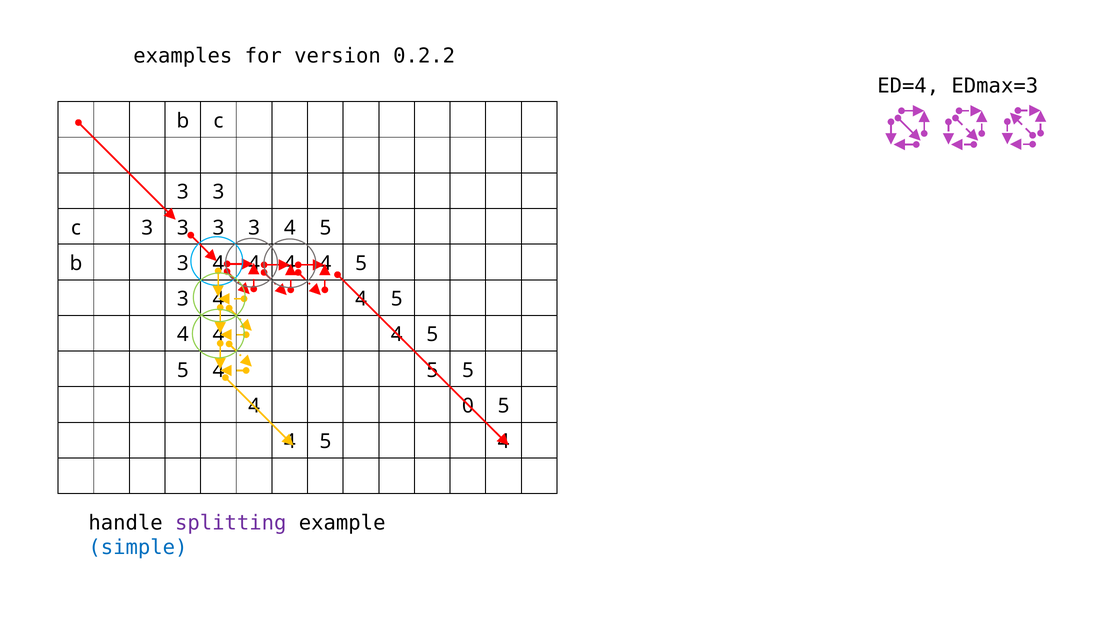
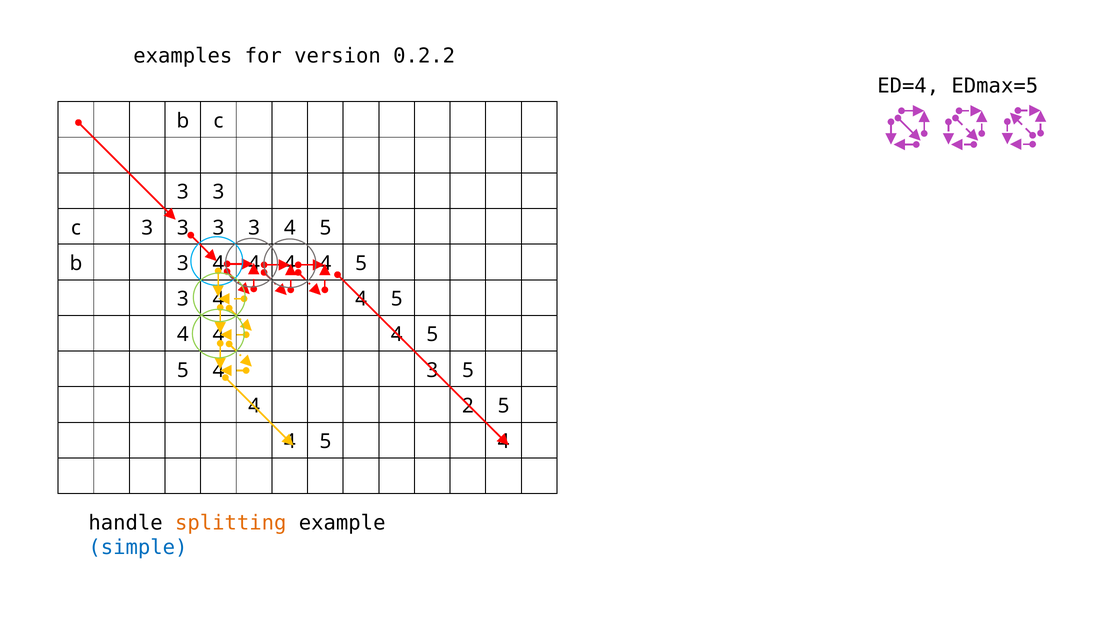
EDmax=3: EDmax=3 -> EDmax=5
5 at (432, 370): 5 -> 3
0: 0 -> 2
splitting colour: purple -> orange
